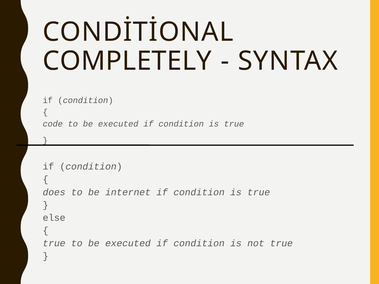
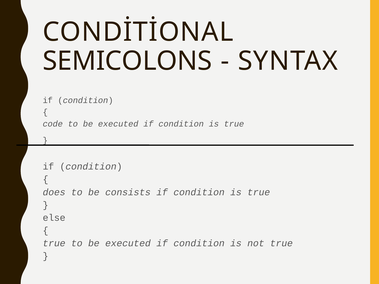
COMPLETELY: COMPLETELY -> SEMICOLONS
internet: internet -> consists
